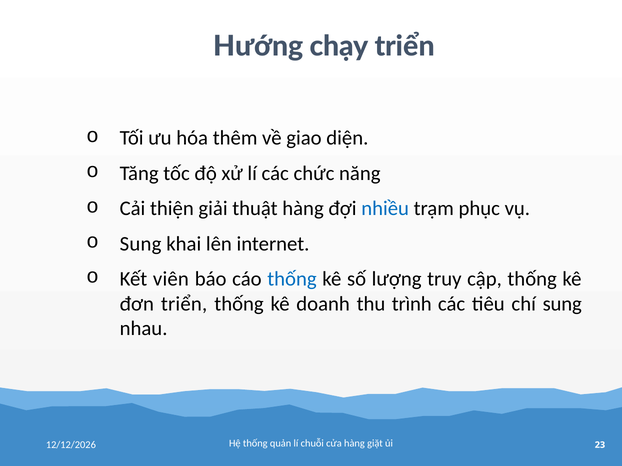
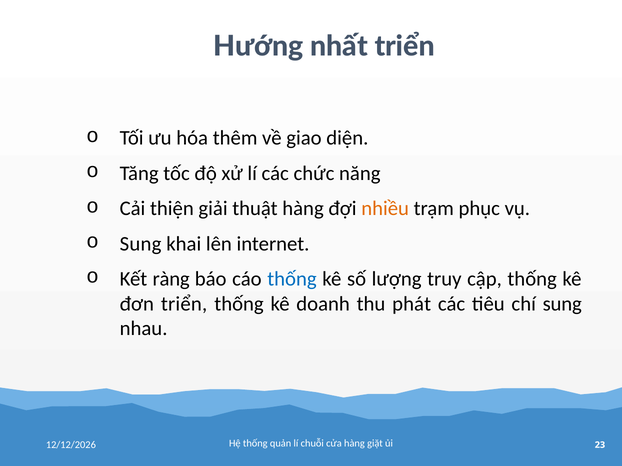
chạy: chạy -> nhất
nhiều colour: blue -> orange
viên: viên -> ràng
trình: trình -> phát
